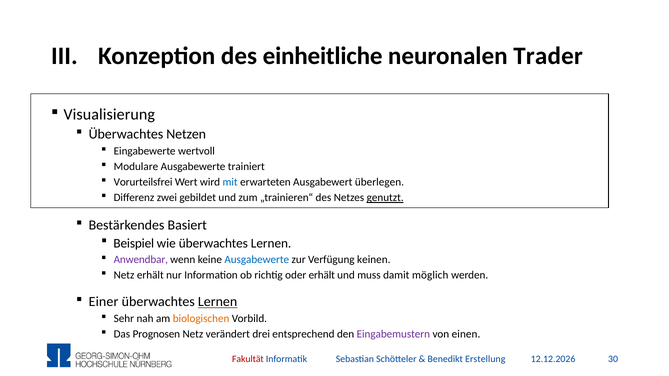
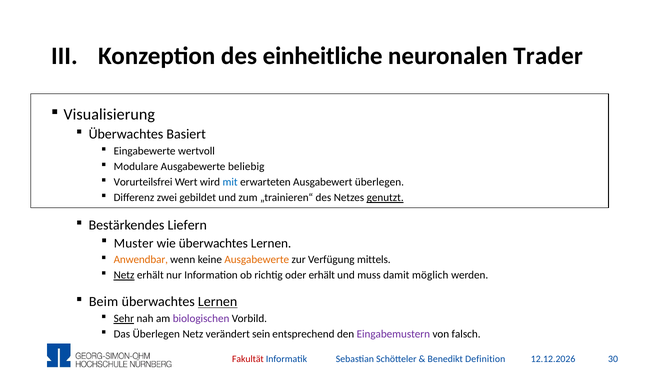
Netzen: Netzen -> Basiert
trainiert: trainiert -> beliebig
Basiert: Basiert -> Liefern
Beispiel: Beispiel -> Muster
Anwendbar colour: purple -> orange
Ausgabewerte at (257, 260) colour: blue -> orange
keinen: keinen -> mittels
Netz at (124, 276) underline: none -> present
Einer: Einer -> Beim
Sehr underline: none -> present
biologischen colour: orange -> purple
Das Prognosen: Prognosen -> Überlegen
drei: drei -> sein
einen: einen -> falsch
Erstellung: Erstellung -> Definition
